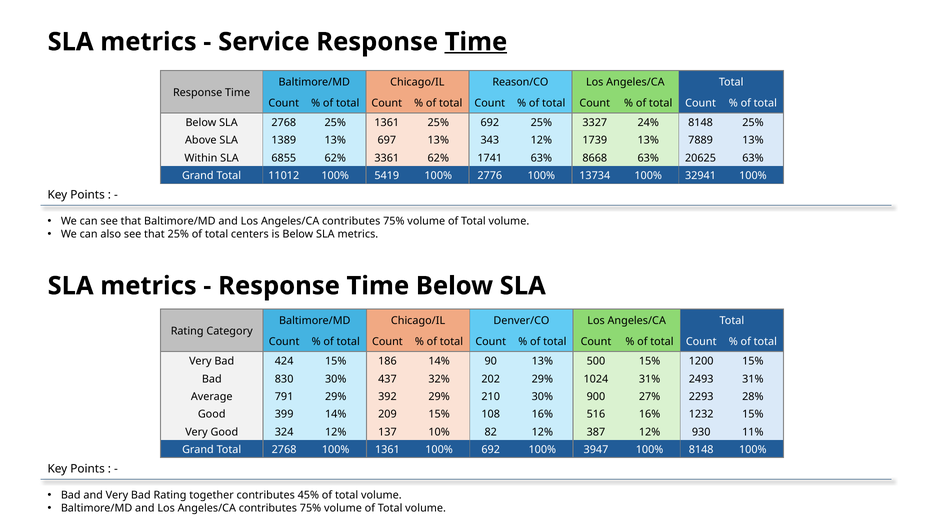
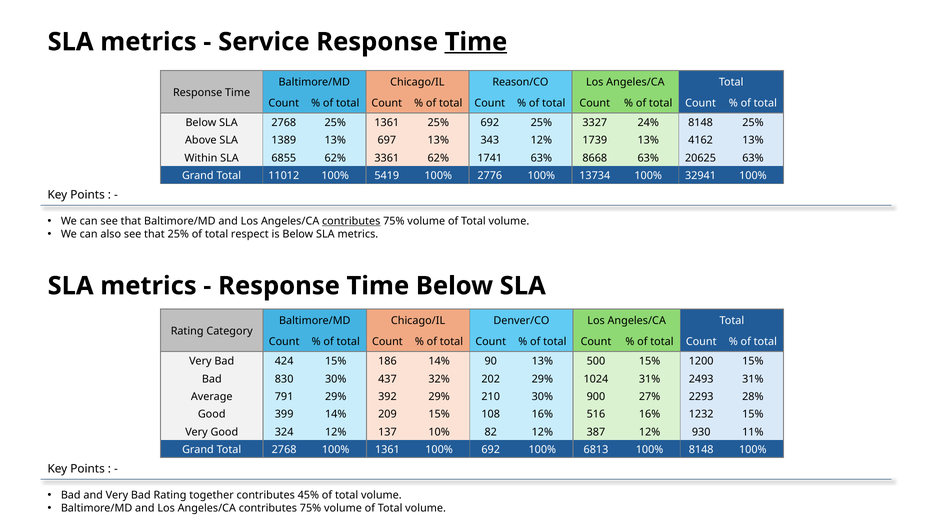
7889: 7889 -> 4162
contributes at (351, 221) underline: none -> present
centers: centers -> respect
3947: 3947 -> 6813
